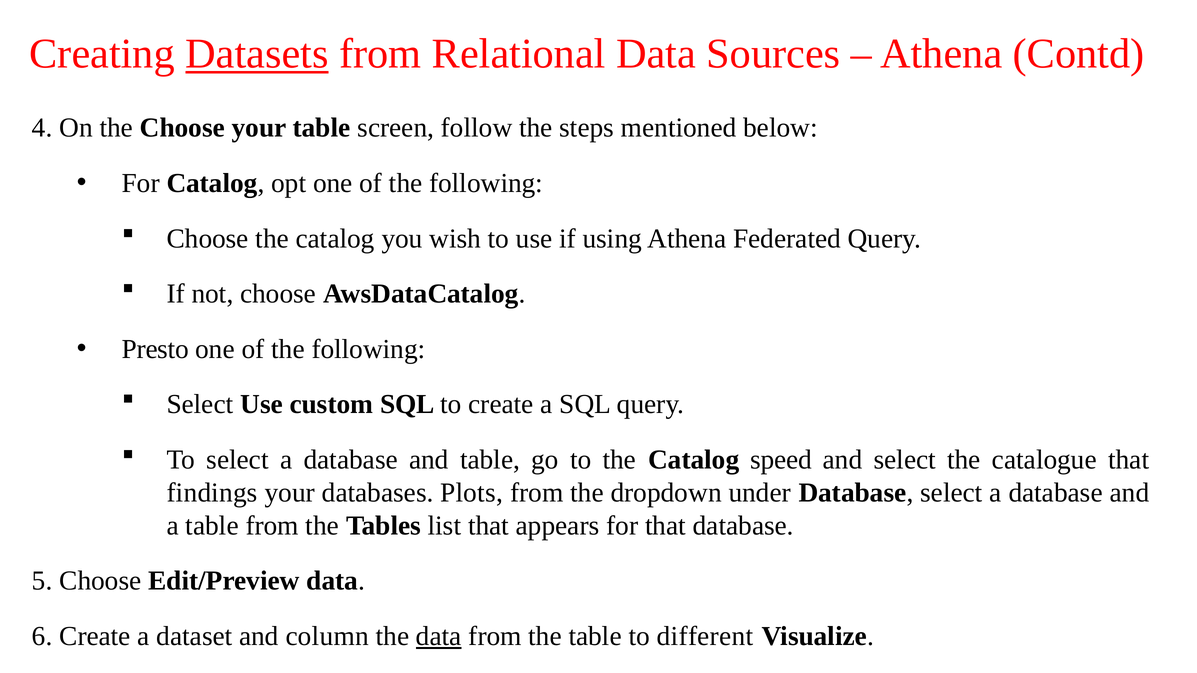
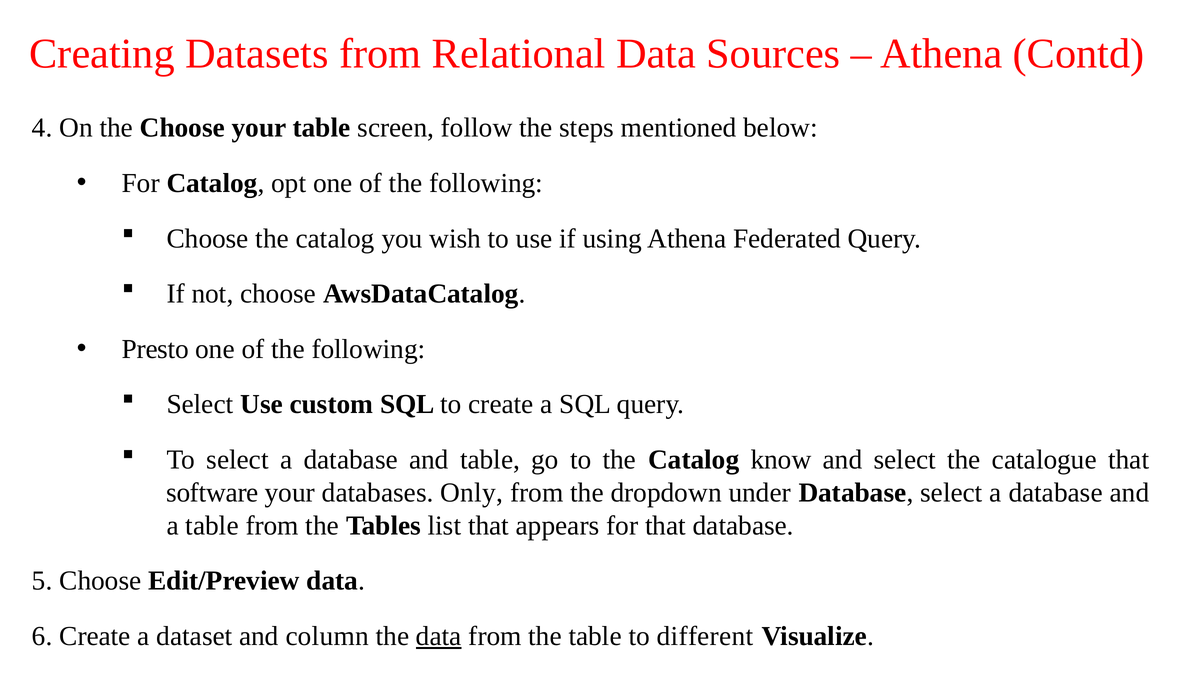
Datasets underline: present -> none
speed: speed -> know
findings: findings -> software
Plots: Plots -> Only
